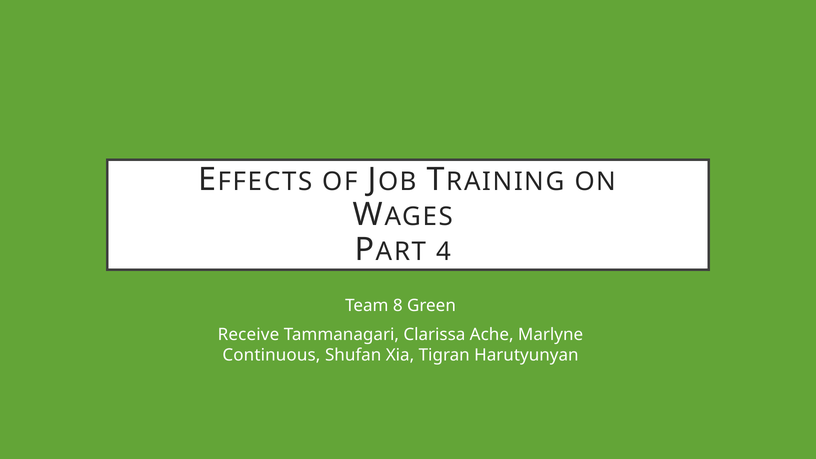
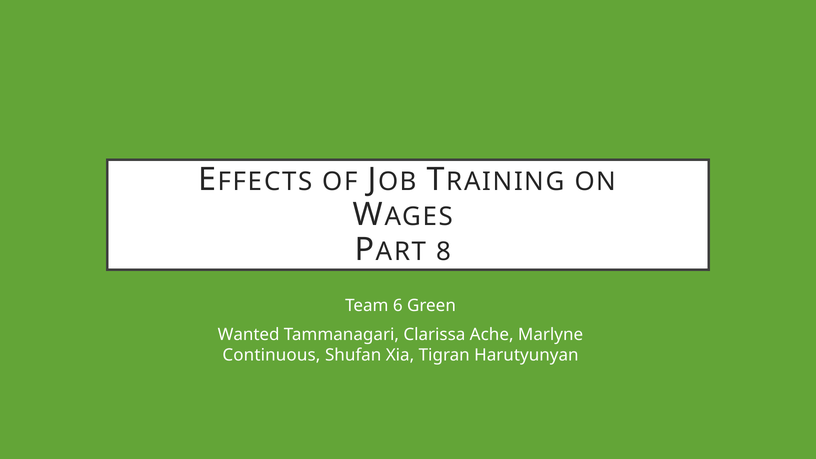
4: 4 -> 8
8: 8 -> 6
Receive: Receive -> Wanted
